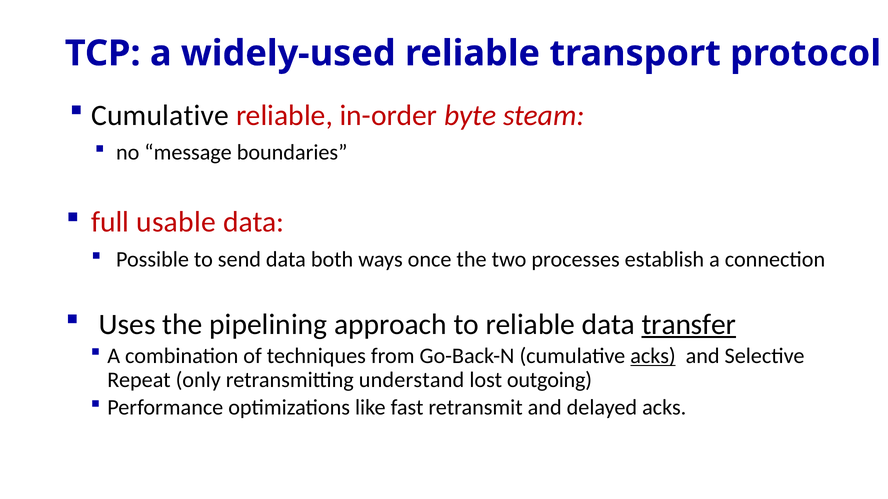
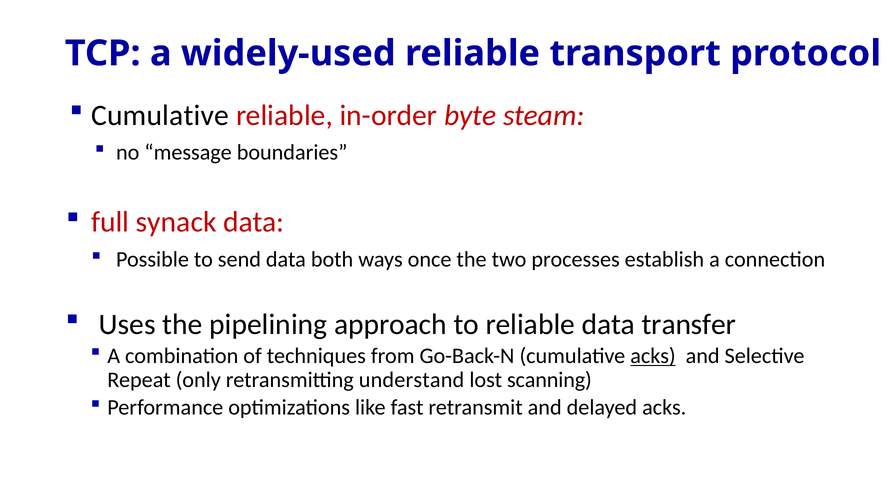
usable: usable -> synack
transfer underline: present -> none
outgoing: outgoing -> scanning
